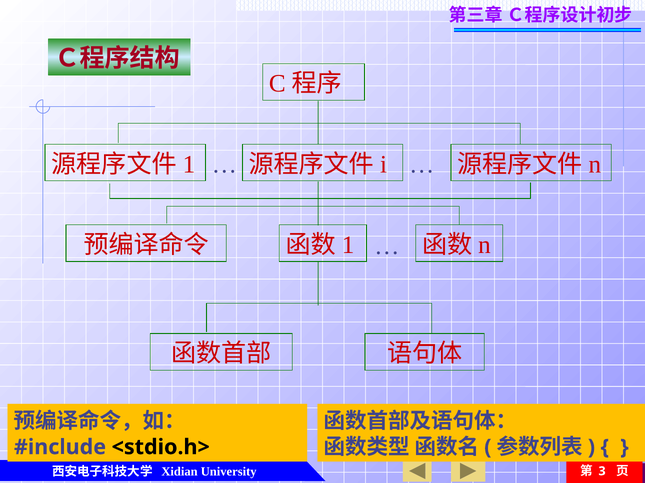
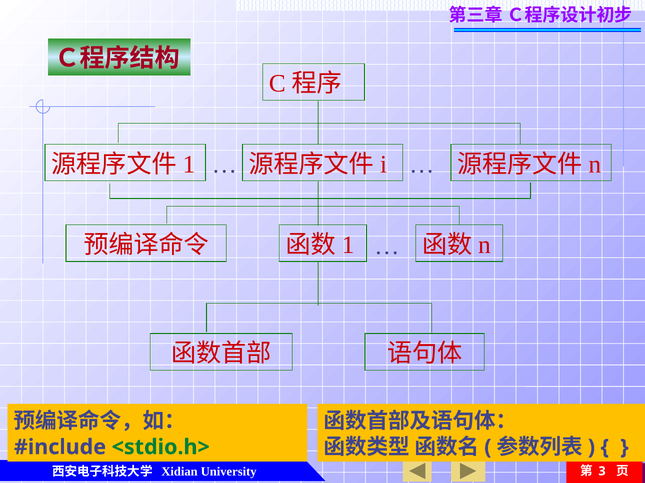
<stdio.h> colour: black -> green
